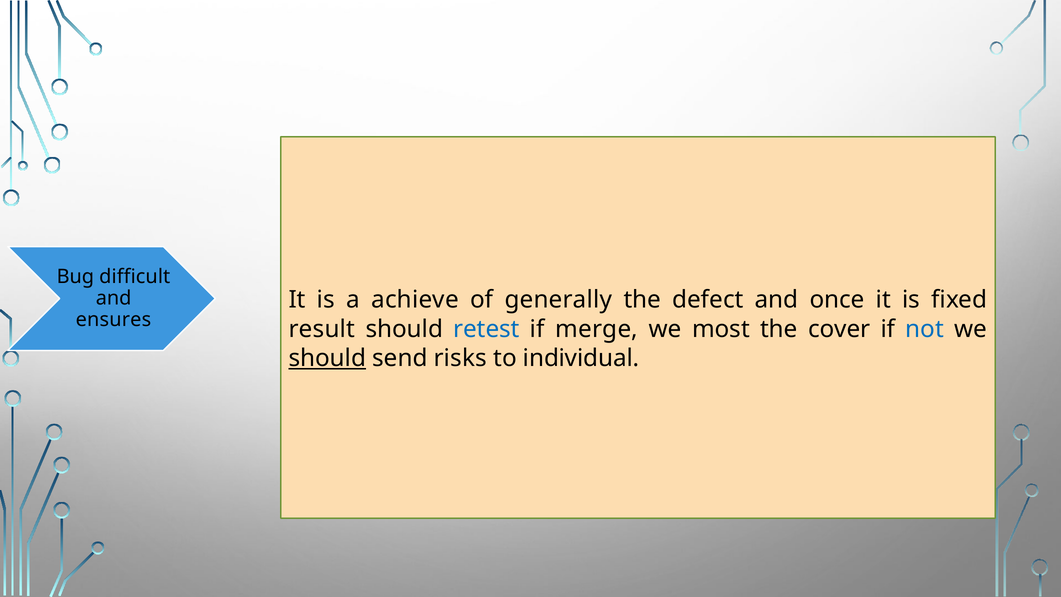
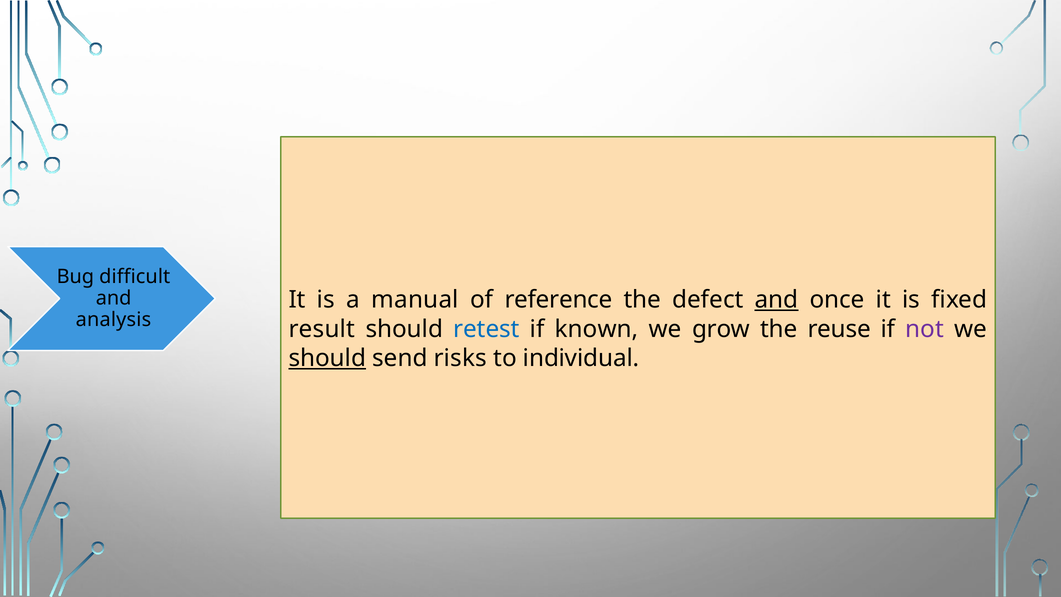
achieve: achieve -> manual
generally: generally -> reference
and at (777, 300) underline: none -> present
ensures: ensures -> analysis
merge: merge -> known
most: most -> grow
cover: cover -> reuse
not colour: blue -> purple
